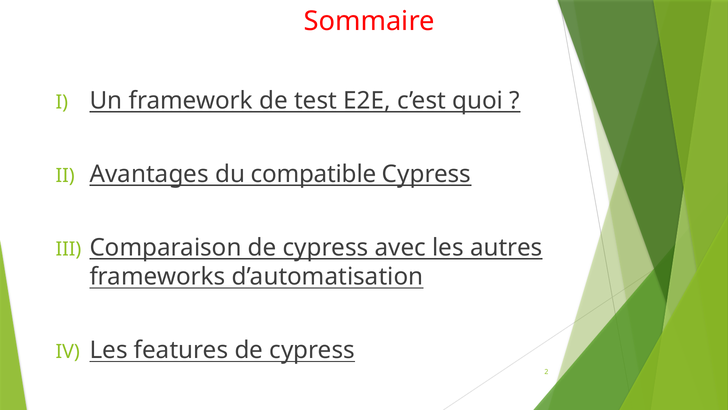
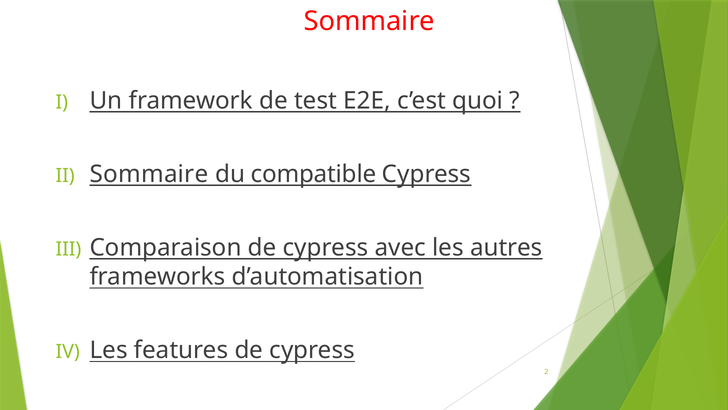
Avantages at (149, 174): Avantages -> Sommaire
